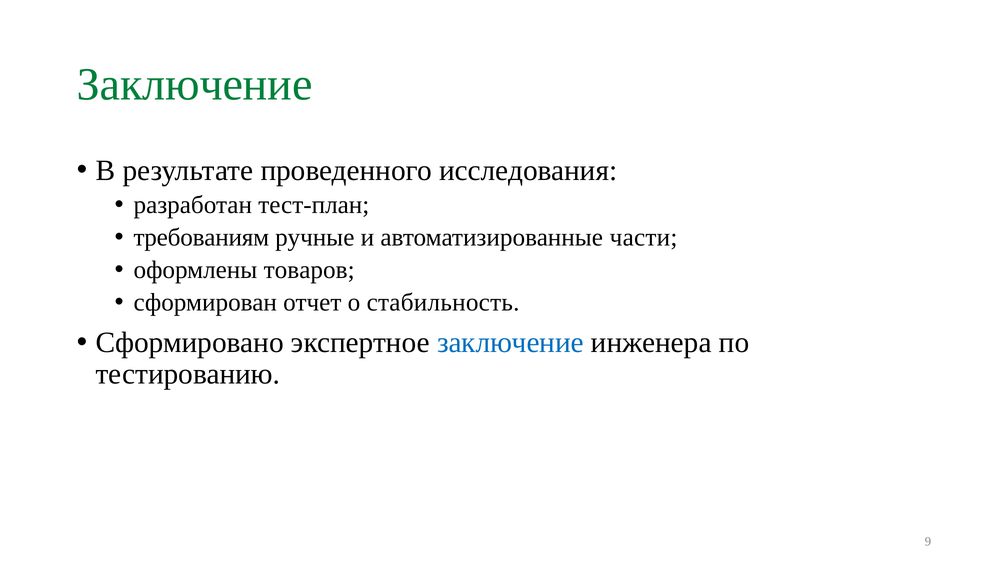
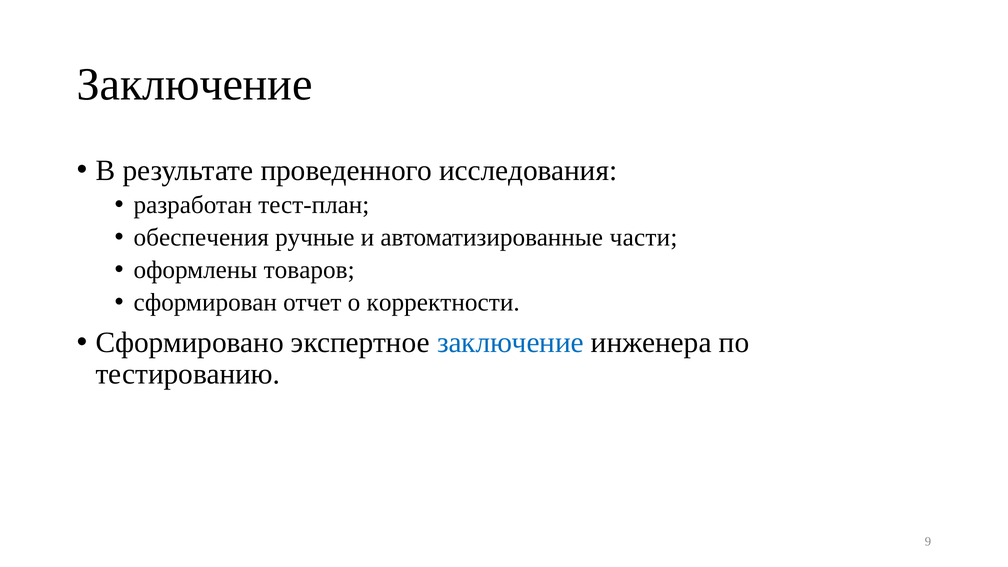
Заключение at (195, 85) colour: green -> black
требованиям: требованиям -> обеспечения
стабильность: стабильность -> корректности
